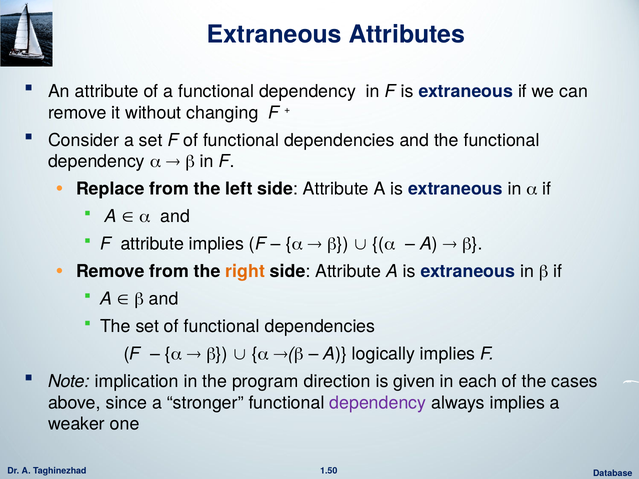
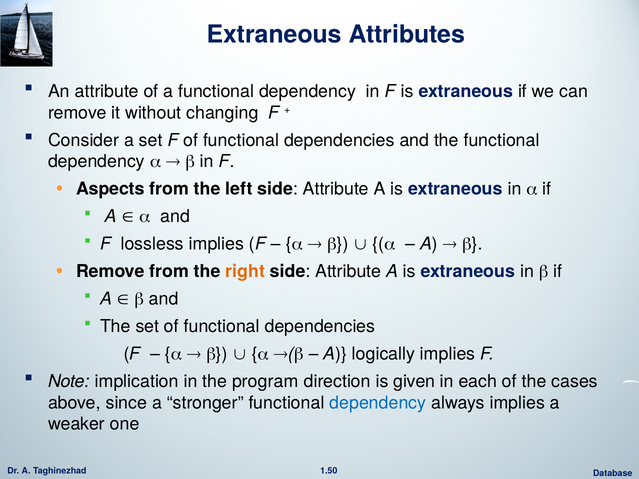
Replace: Replace -> Aspects
F attribute: attribute -> lossless
dependency at (378, 403) colour: purple -> blue
